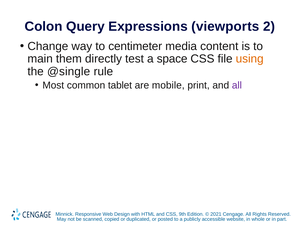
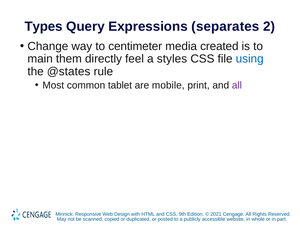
Colon: Colon -> Types
viewports: viewports -> separates
content: content -> created
test: test -> feel
space: space -> styles
using colour: orange -> blue
@single: @single -> @states
